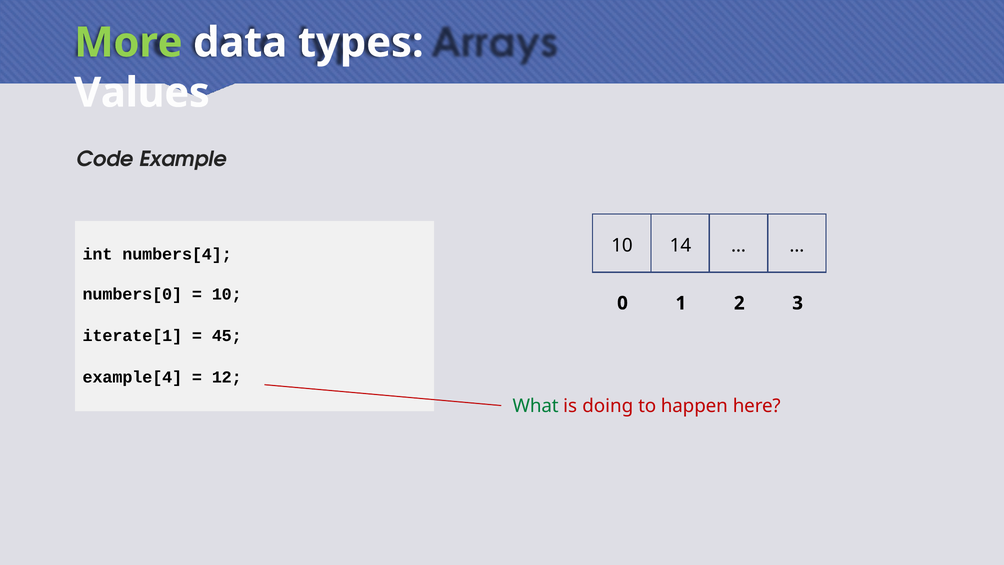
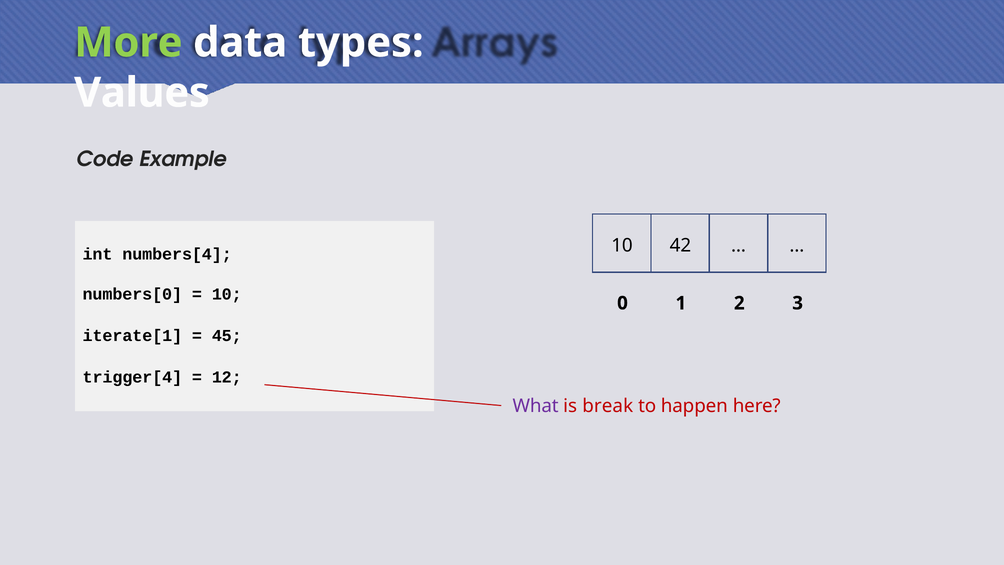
14: 14 -> 42
example[4: example[4 -> trigger[4
What colour: green -> purple
doing: doing -> break
